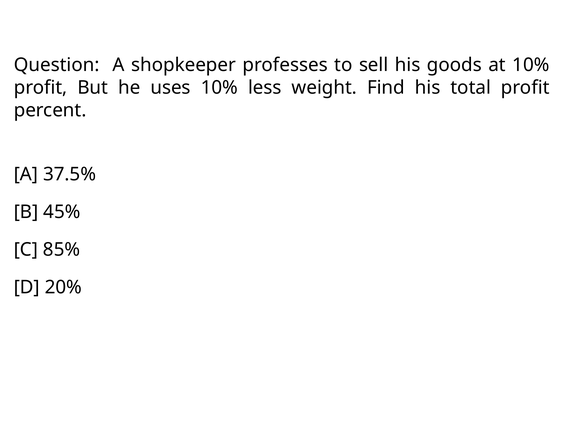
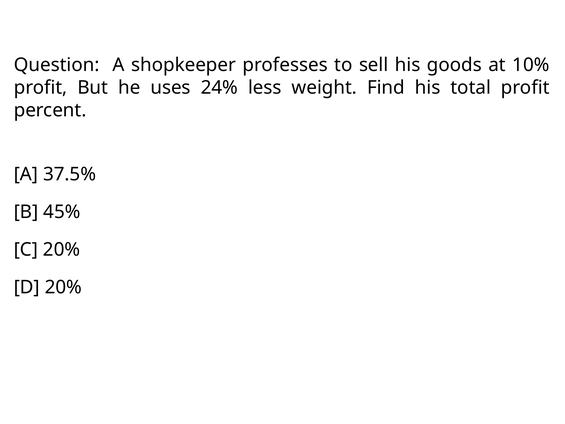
uses 10%: 10% -> 24%
C 85%: 85% -> 20%
